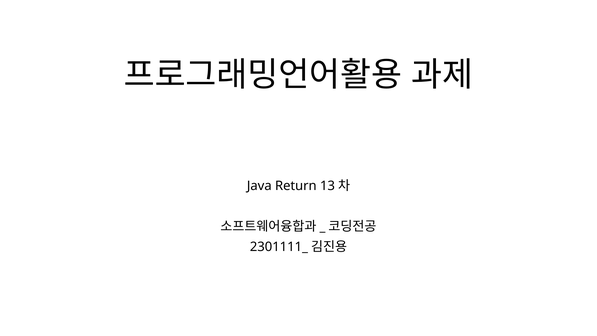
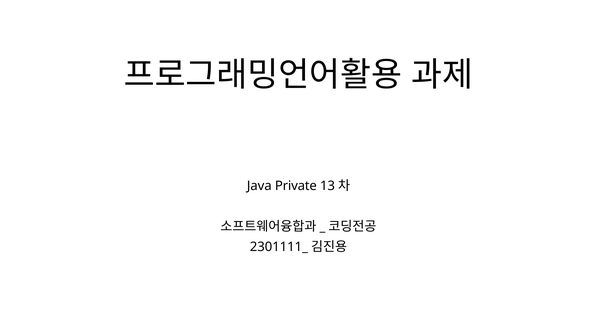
Return: Return -> Private
